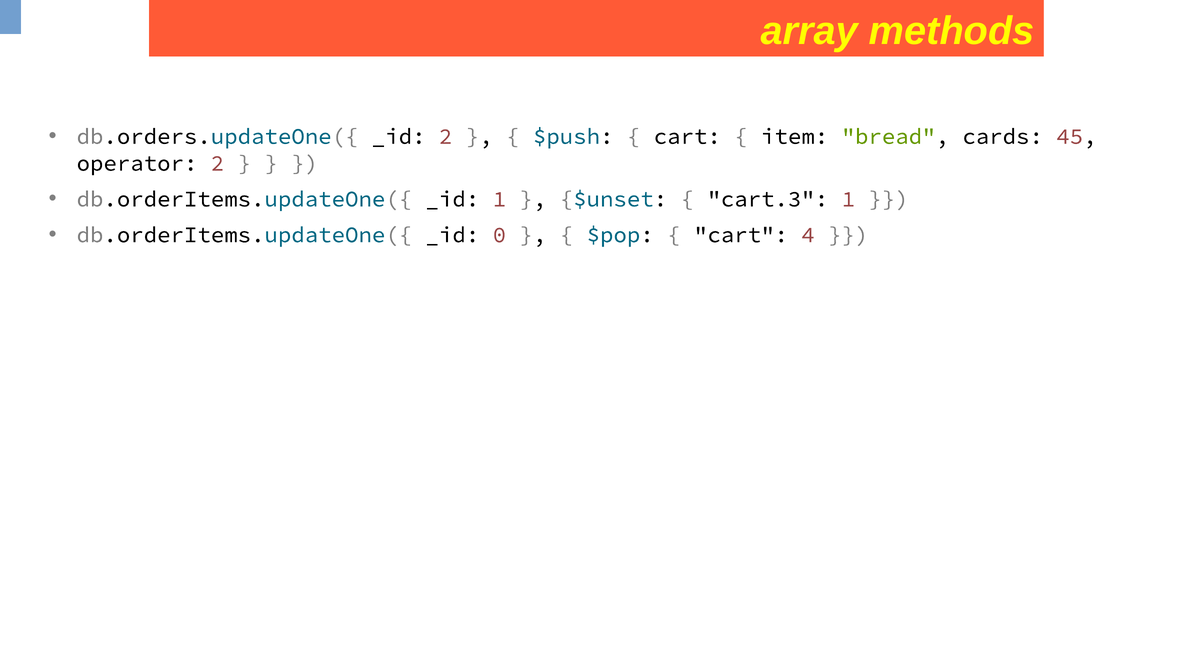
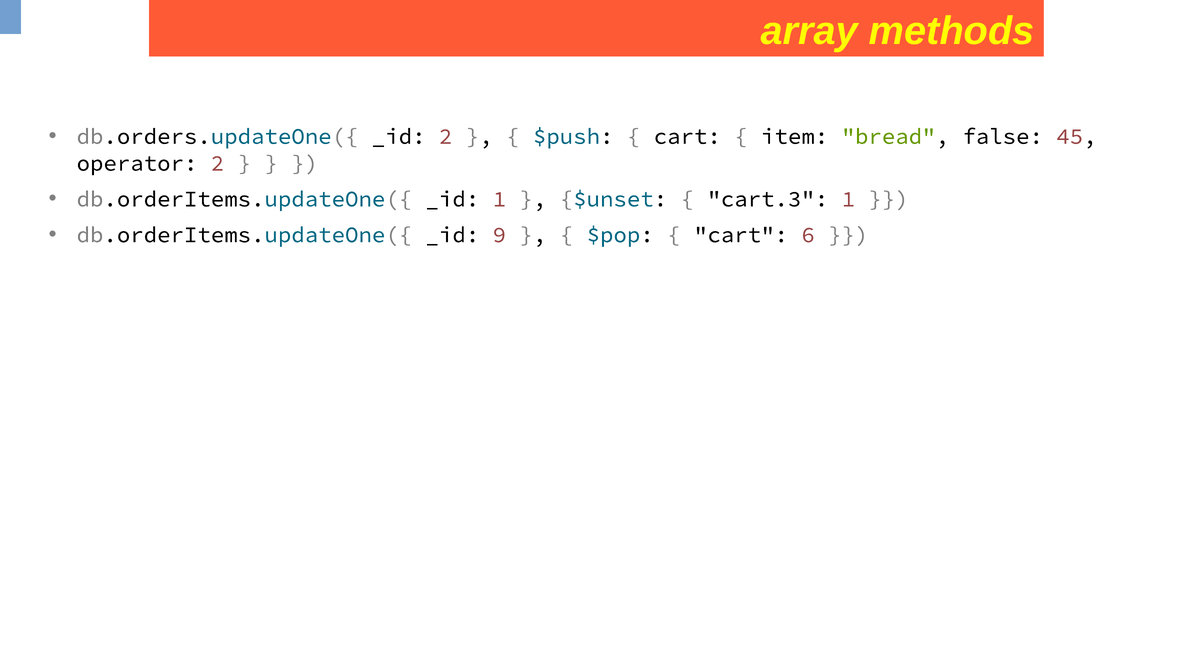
cards: cards -> false
0: 0 -> 9
4: 4 -> 6
